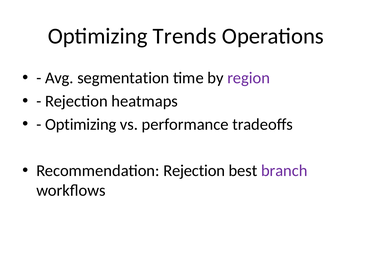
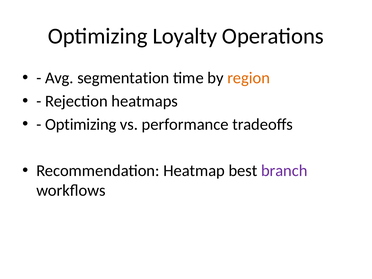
Trends: Trends -> Loyalty
region colour: purple -> orange
Recommendation Rejection: Rejection -> Heatmap
